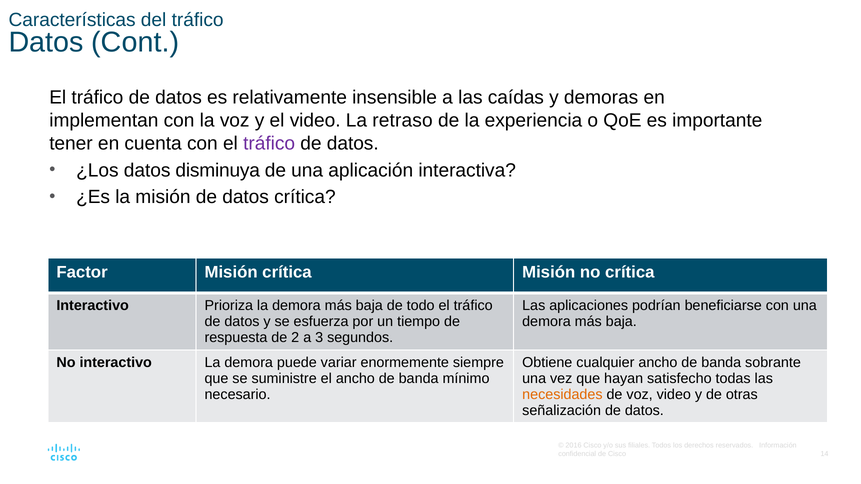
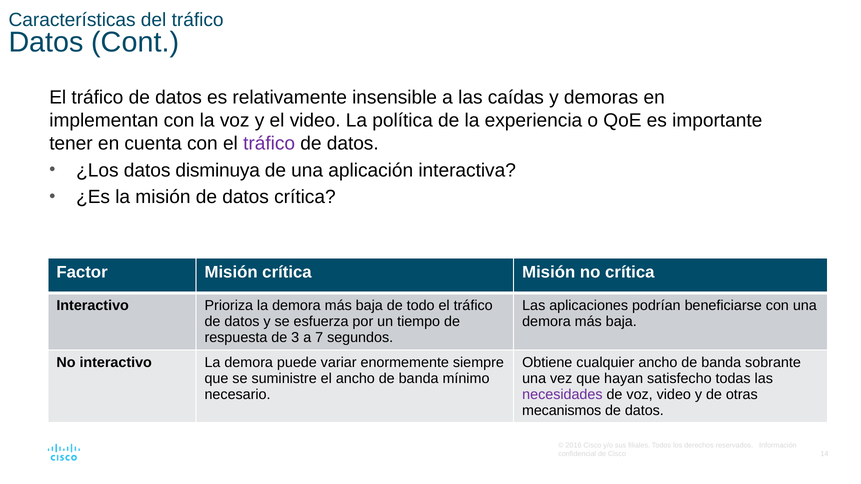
retraso: retraso -> política
2: 2 -> 3
3: 3 -> 7
necesidades colour: orange -> purple
señalización: señalización -> mecanismos
